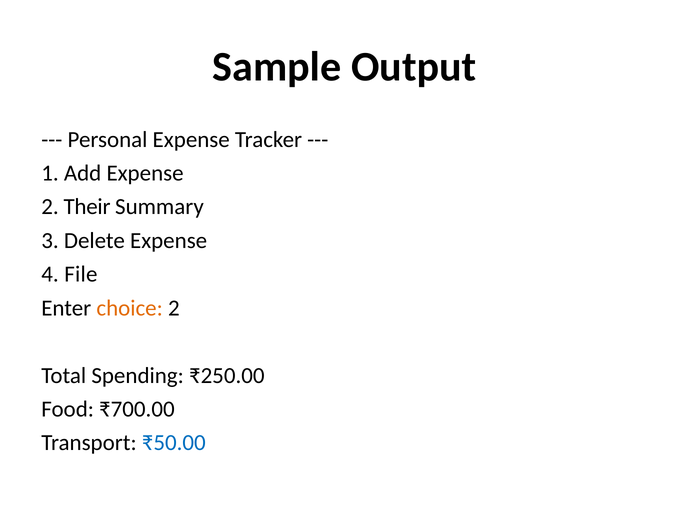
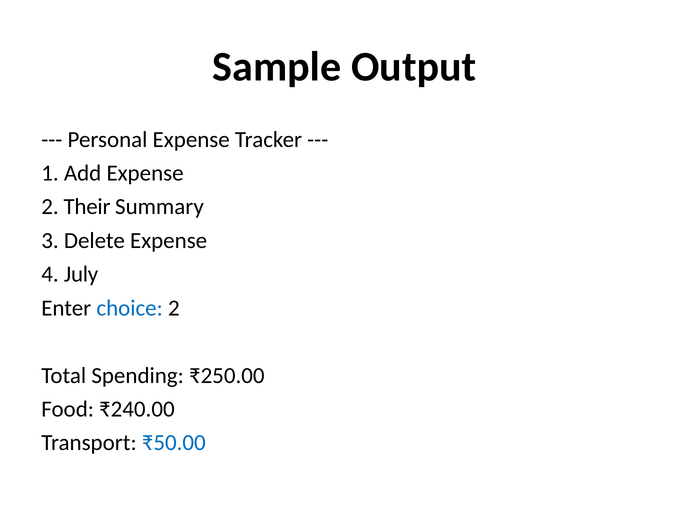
File: File -> July
choice colour: orange -> blue
₹700.00: ₹700.00 -> ₹240.00
